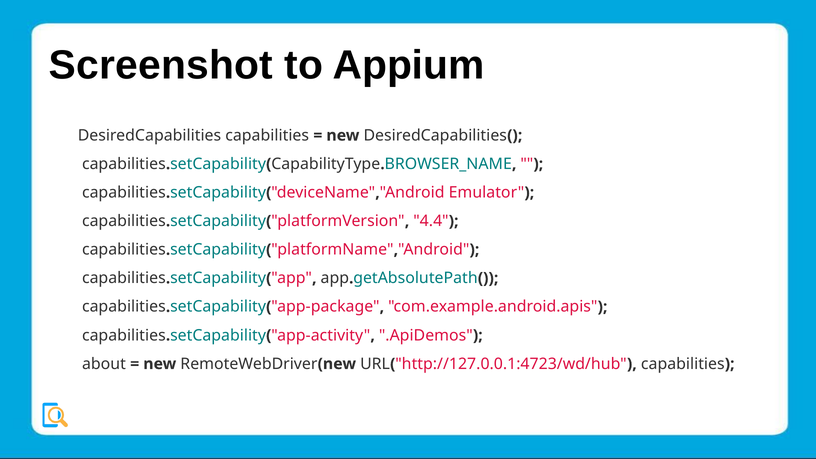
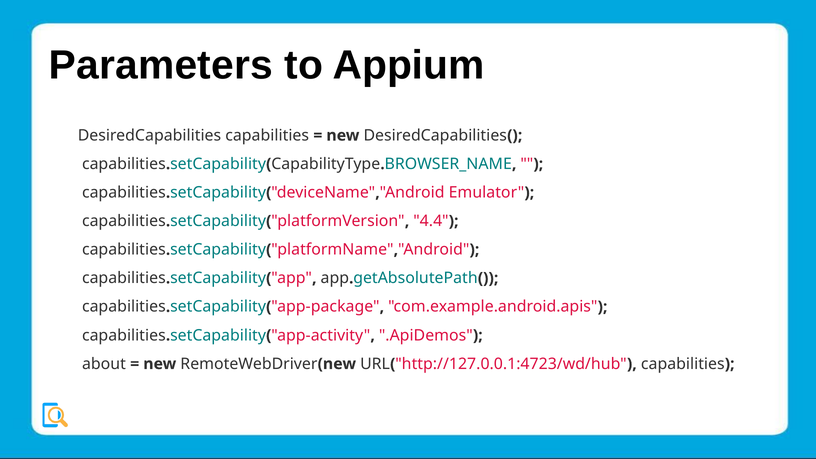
Screenshot: Screenshot -> Parameters
